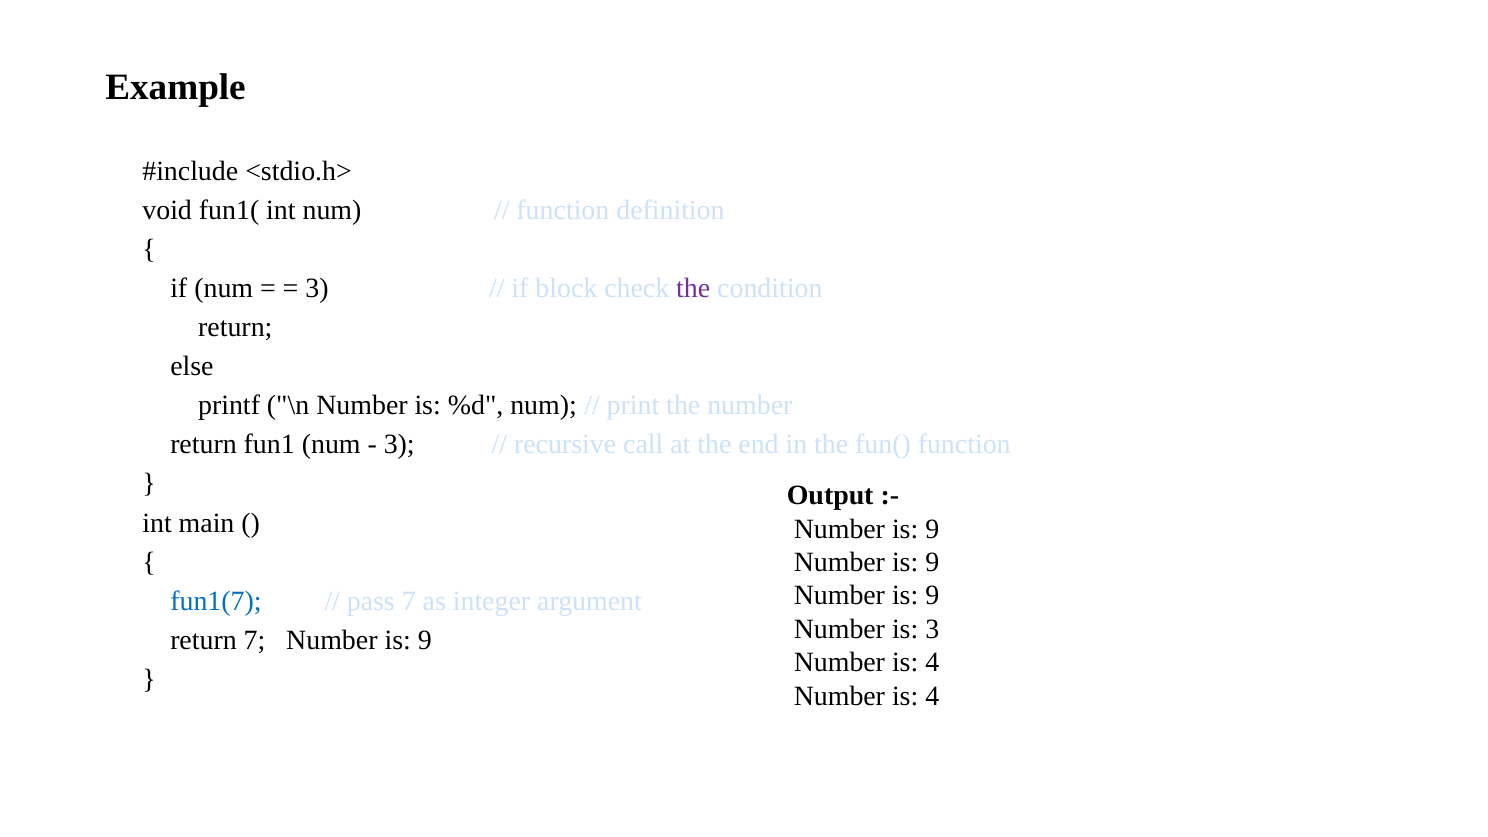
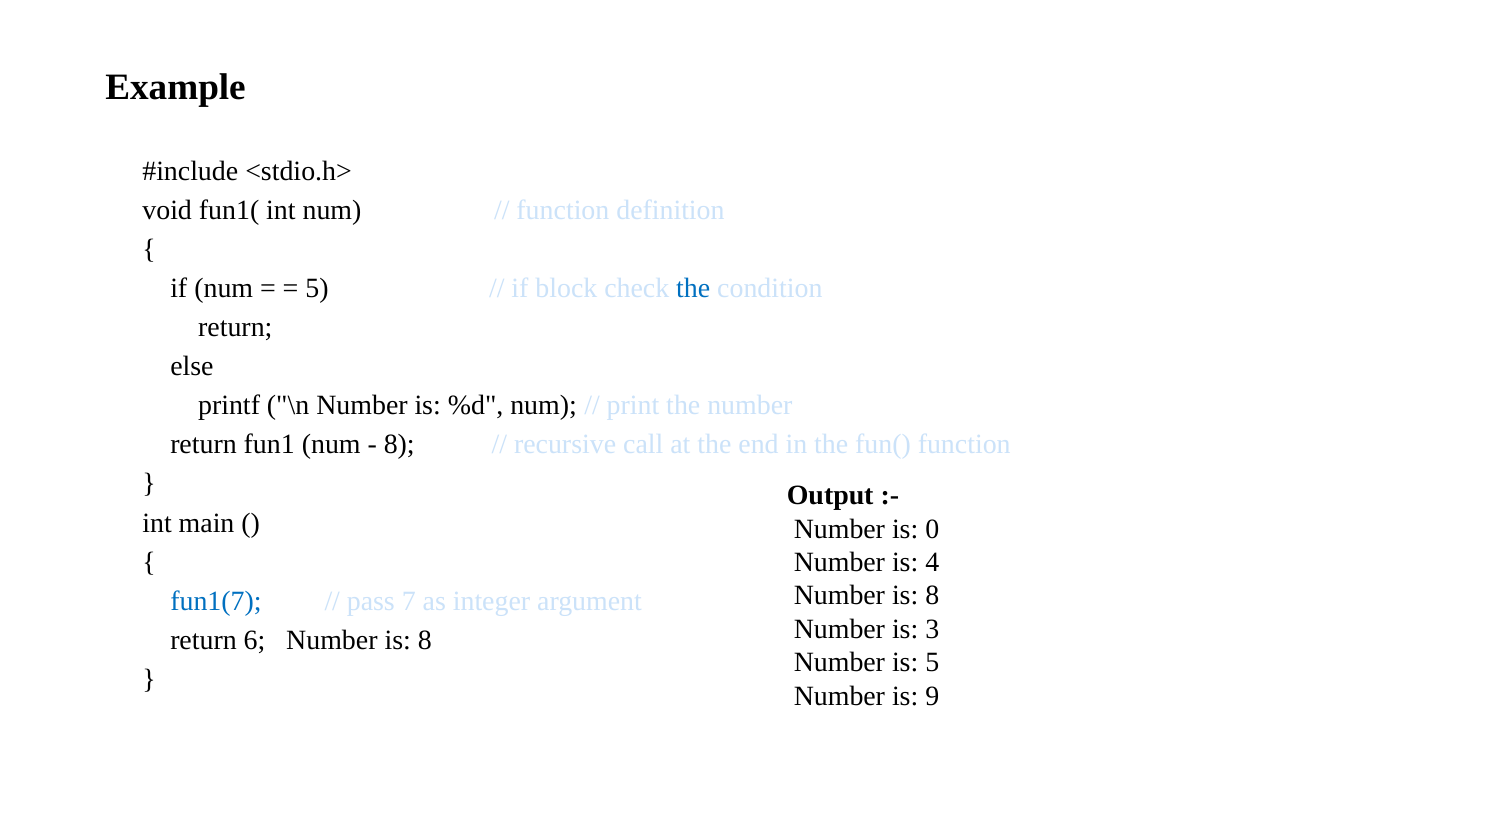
3 at (317, 288): 3 -> 5
the at (693, 288) colour: purple -> blue
3 at (399, 445): 3 -> 8
9 at (932, 529): 9 -> 0
9 at (932, 562): 9 -> 4
9 at (932, 596): 9 -> 8
return 7: 7 -> 6
9 at (425, 640): 9 -> 8
4 at (932, 663): 4 -> 5
4 at (932, 696): 4 -> 9
